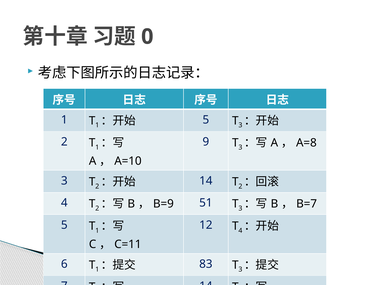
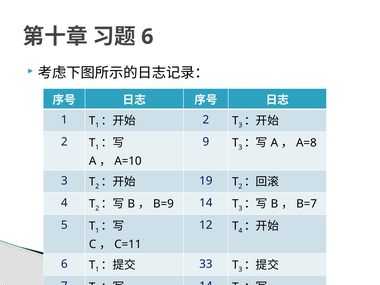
0 at (147, 37): 0 -> 6
5 at (206, 120): 5 -> 2
14 at (206, 181): 14 -> 19
51 at (206, 203): 51 -> 14
83: 83 -> 33
